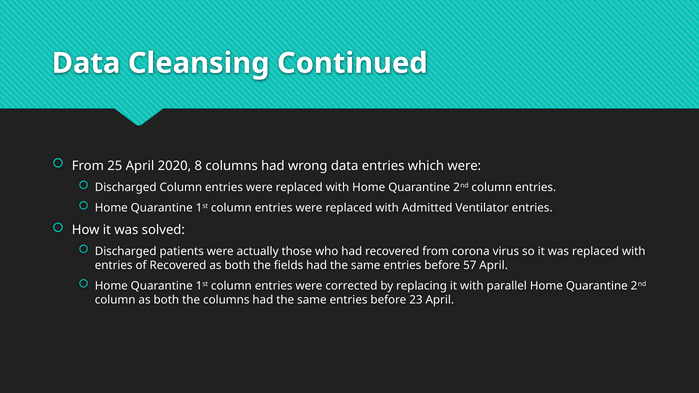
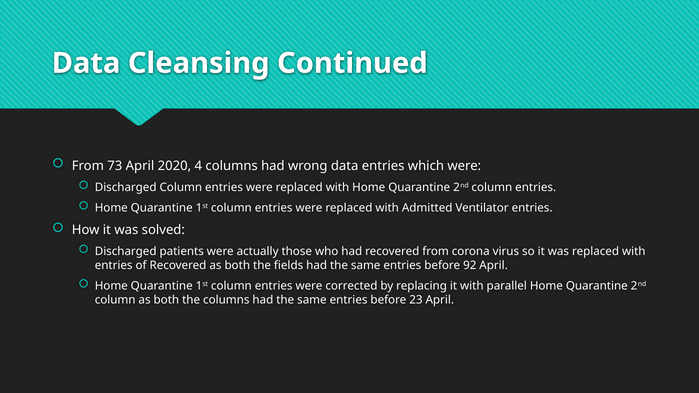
25: 25 -> 73
8: 8 -> 4
57: 57 -> 92
